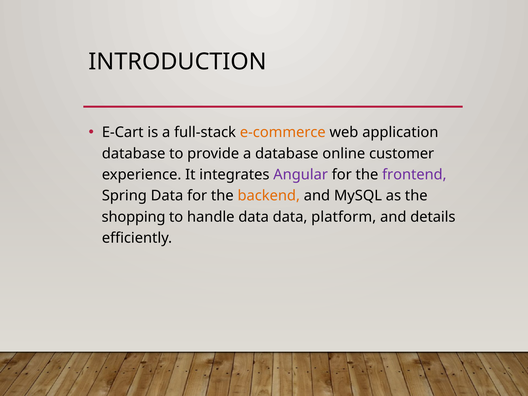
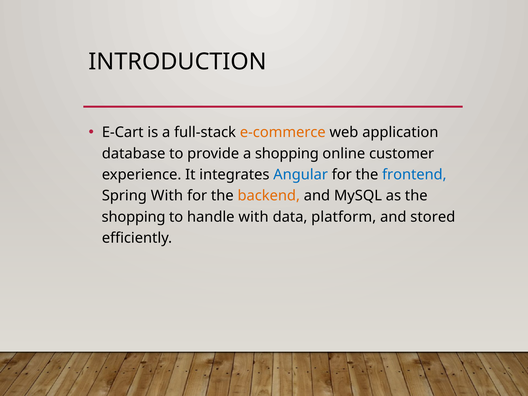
a database: database -> shopping
Angular colour: purple -> blue
frontend colour: purple -> blue
Spring Data: Data -> With
handle data: data -> with
details: details -> stored
